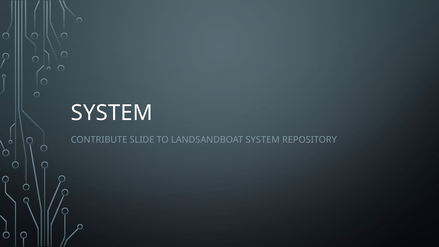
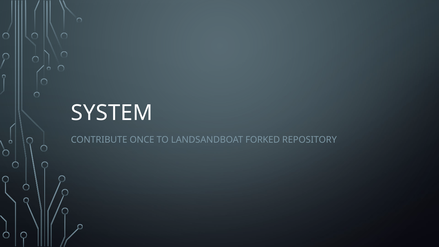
SLIDE: SLIDE -> ONCE
LANDSANDBOAT SYSTEM: SYSTEM -> FORKED
